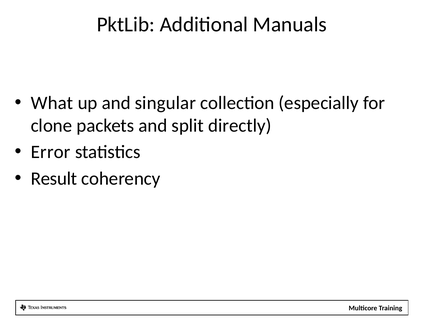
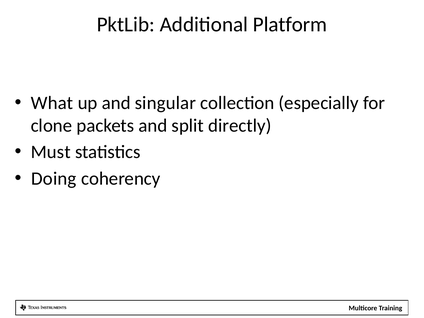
Manuals: Manuals -> Platform
Error: Error -> Must
Result: Result -> Doing
